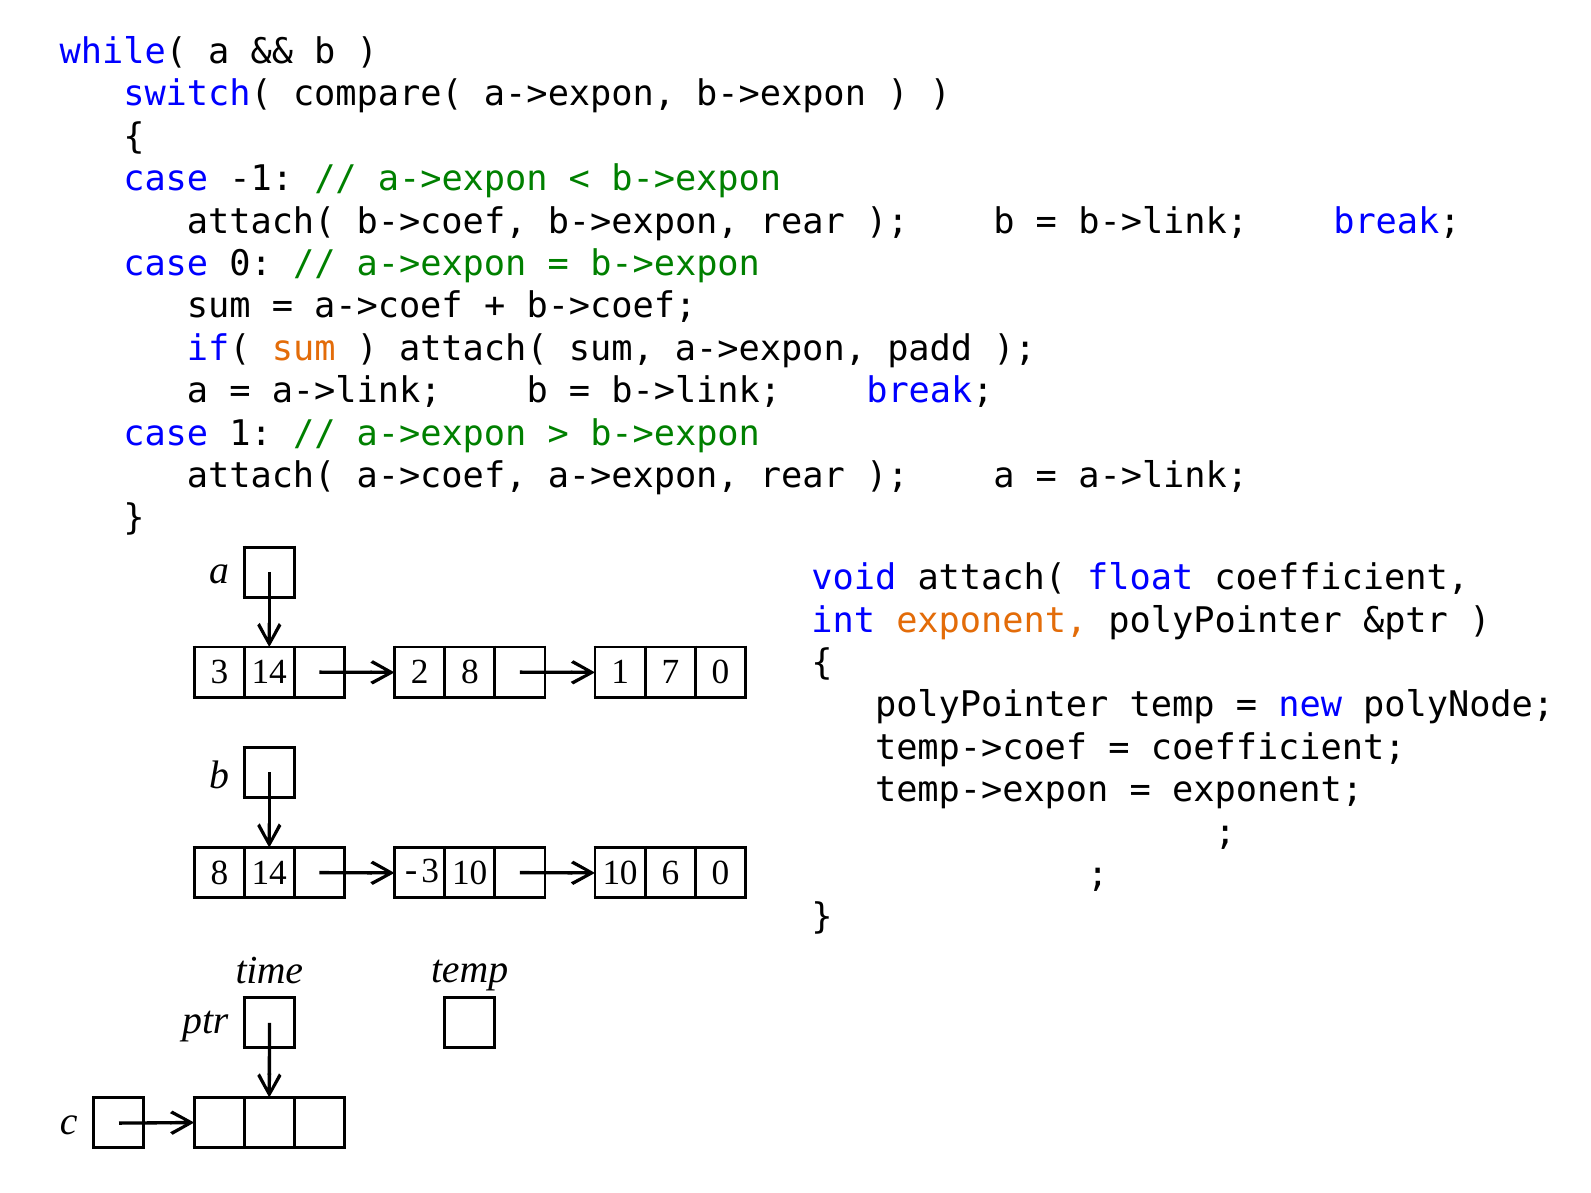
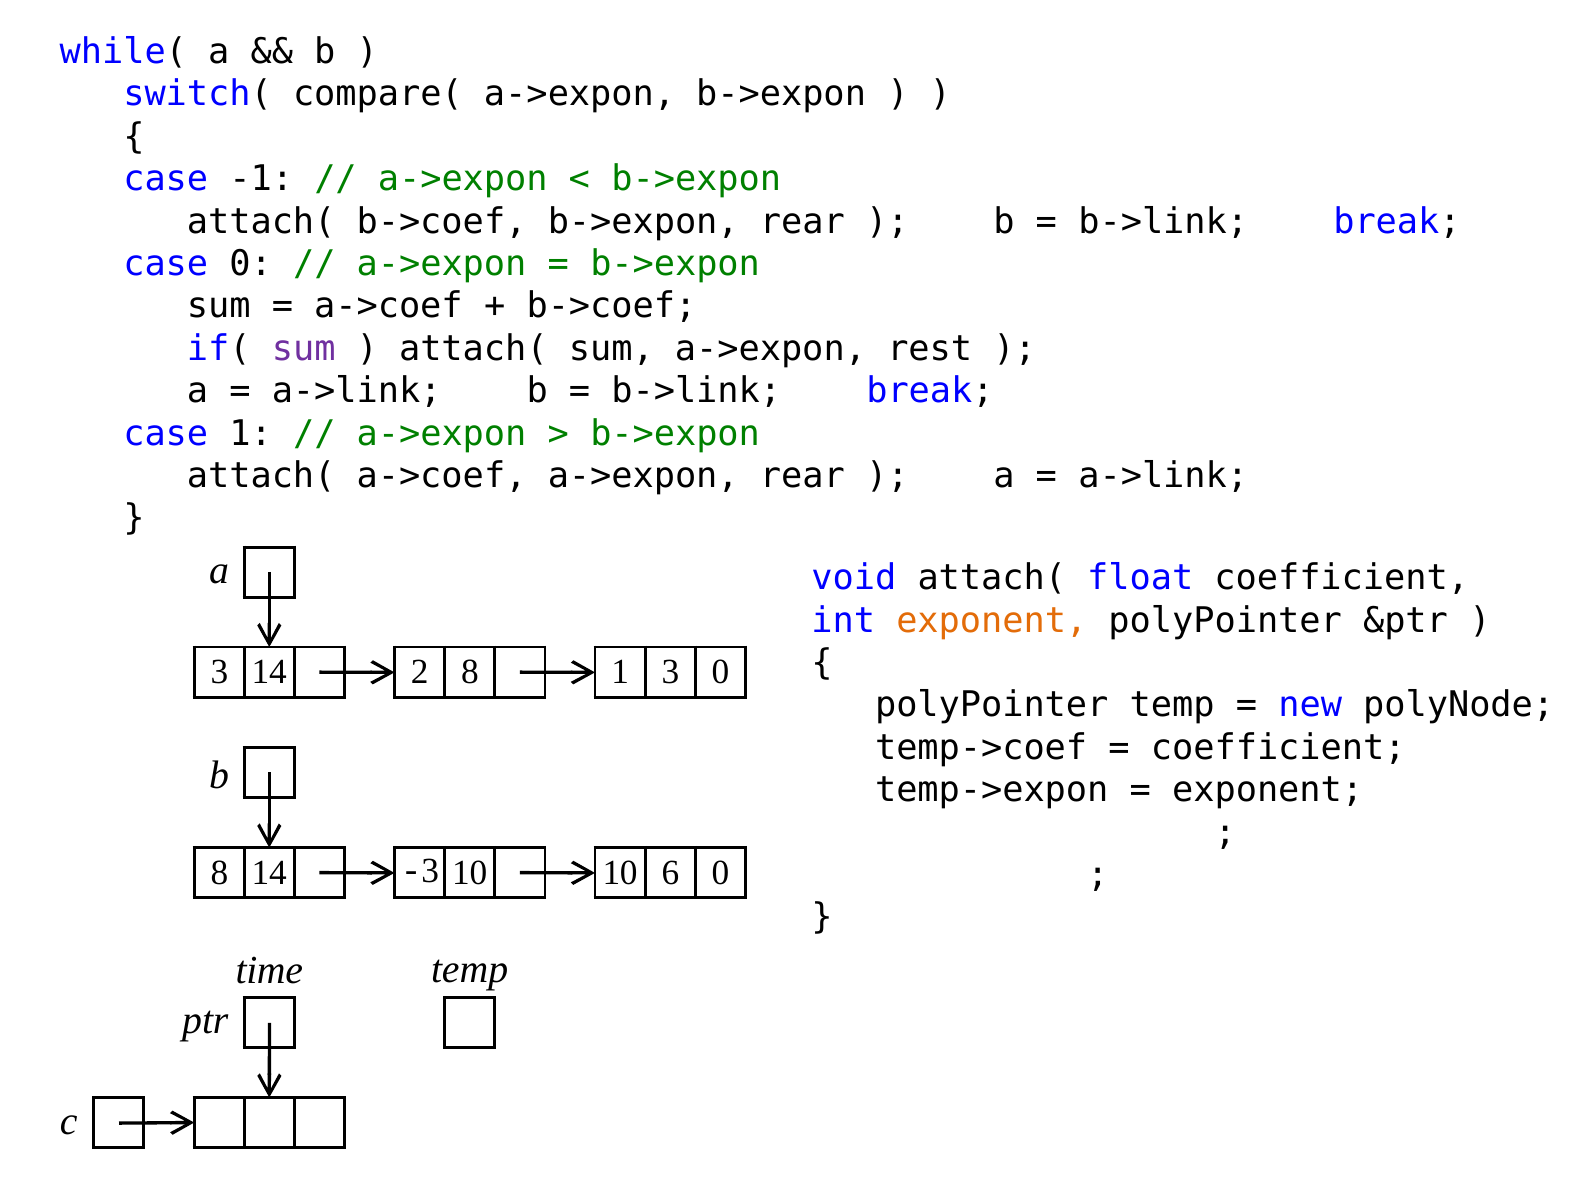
sum at (304, 349) colour: orange -> purple
padd: padd -> rest
1 7: 7 -> 3
